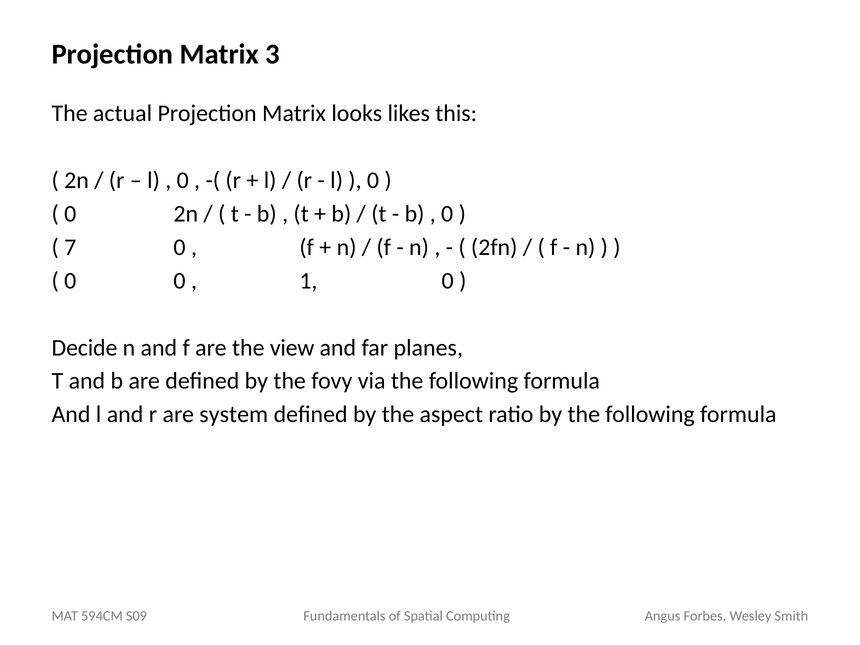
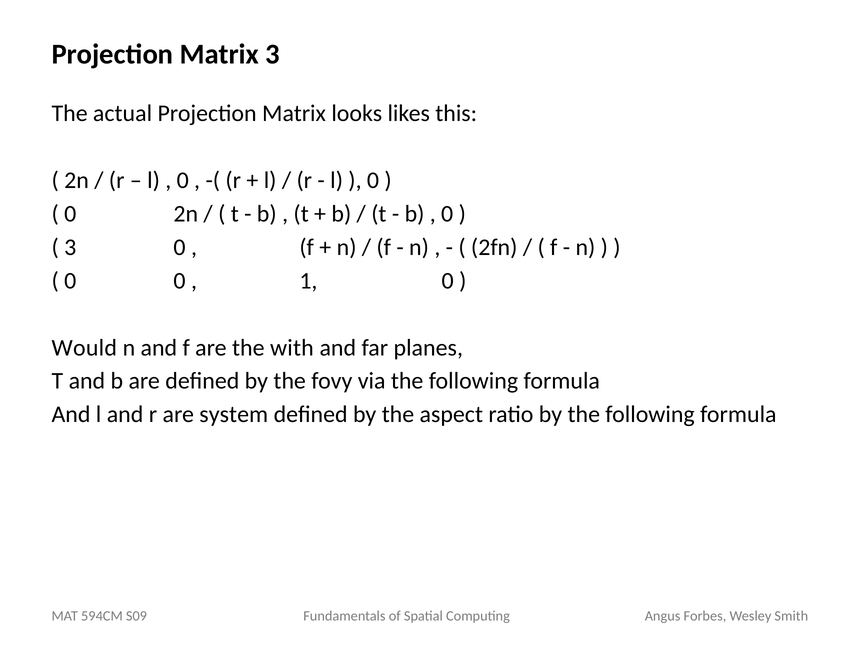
7 at (70, 247): 7 -> 3
Decide: Decide -> Would
view: view -> with
